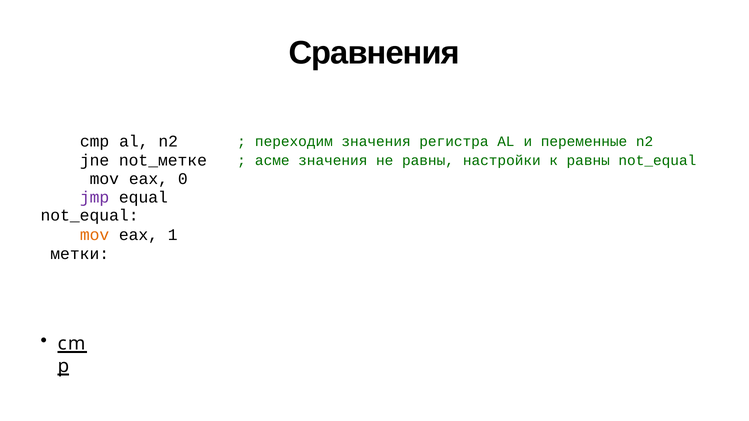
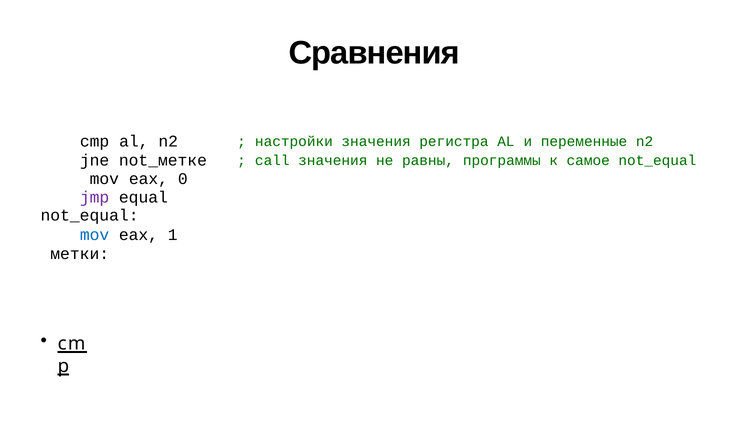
переходим: переходим -> настройки
асме: асме -> call
настройки: настройки -> программы
к равны: равны -> самое
mov at (95, 235) colour: orange -> blue
